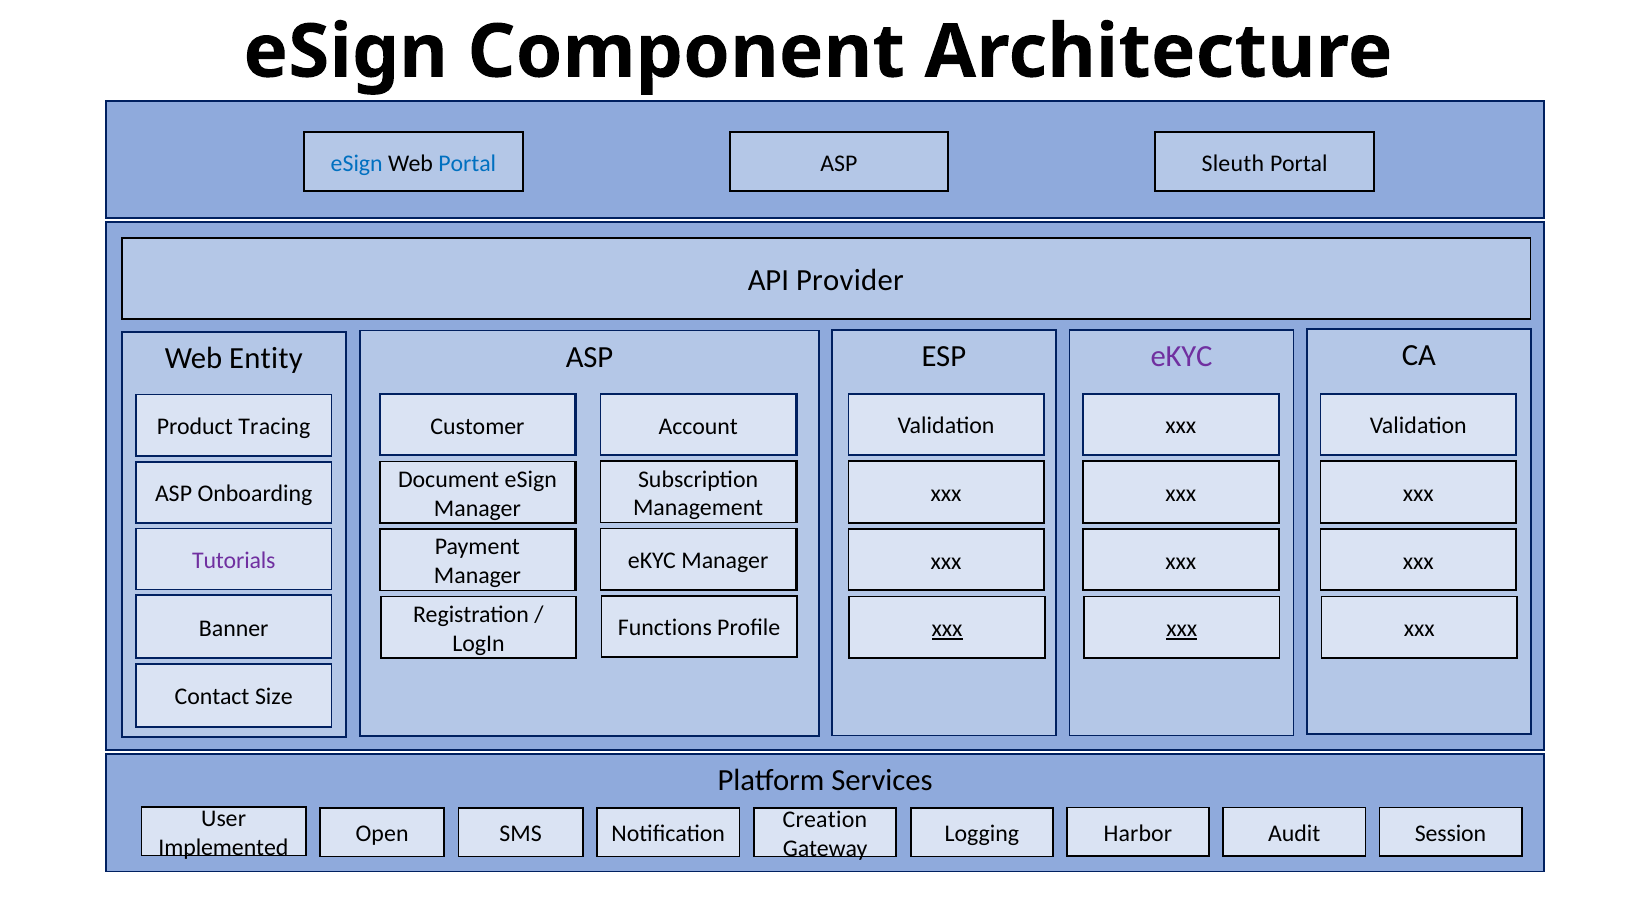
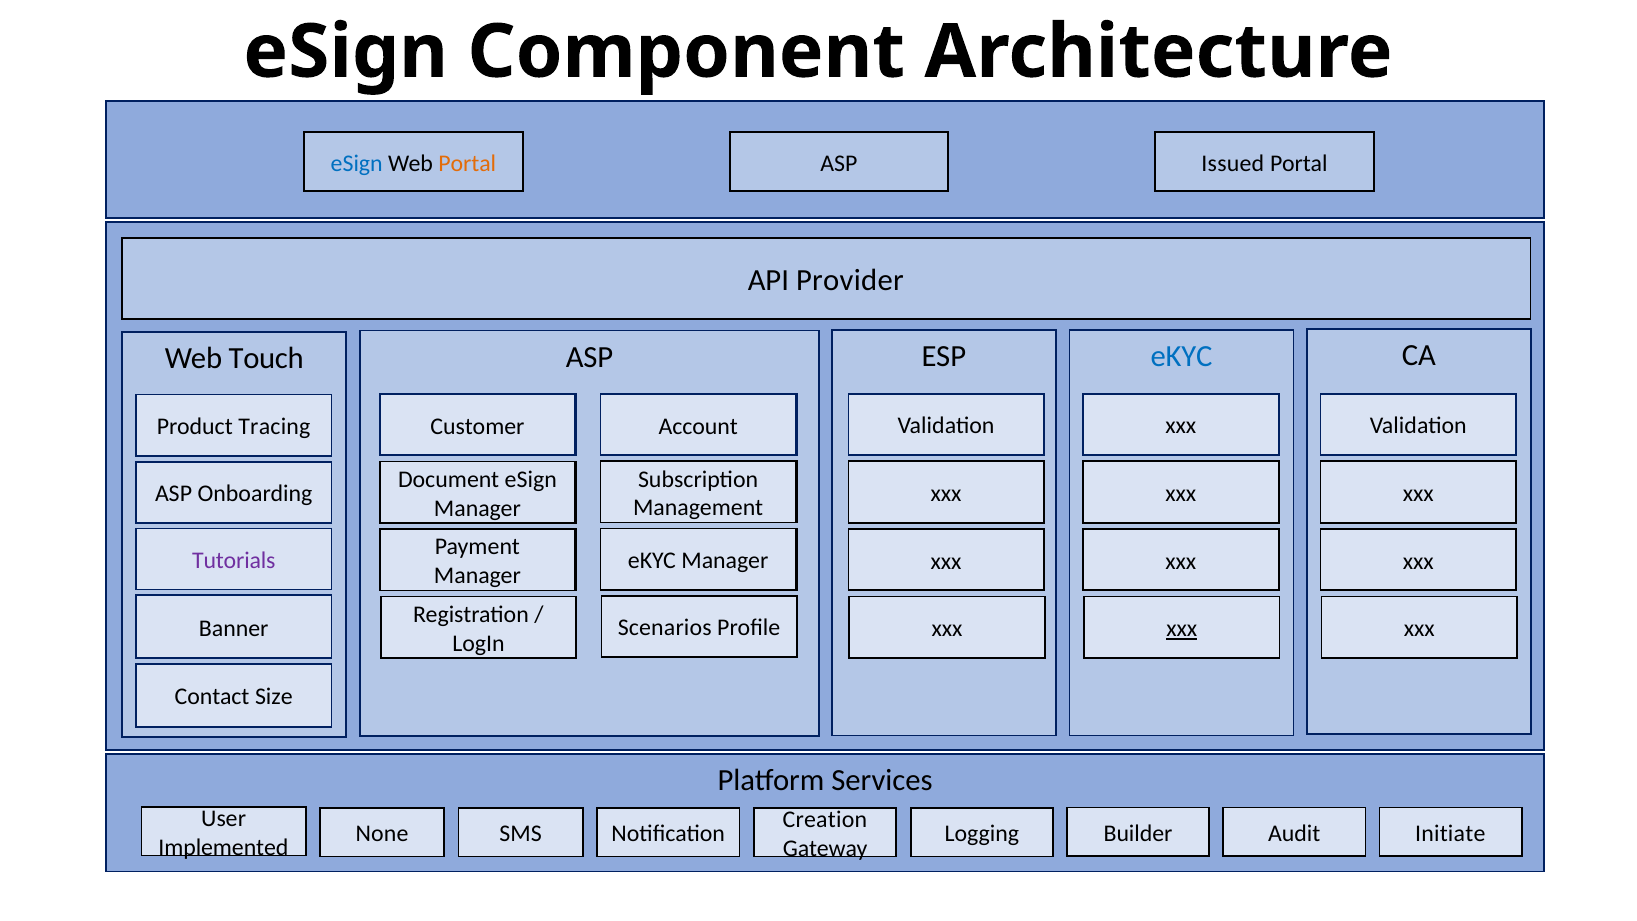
Portal at (467, 163) colour: blue -> orange
Sleuth: Sleuth -> Issued
eKYC at (1182, 357) colour: purple -> blue
Entity: Entity -> Touch
Functions: Functions -> Scenarios
xxx at (947, 629) underline: present -> none
Session: Session -> Initiate
Open: Open -> None
Harbor: Harbor -> Builder
